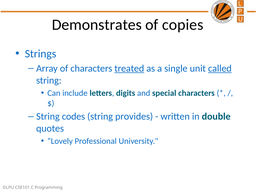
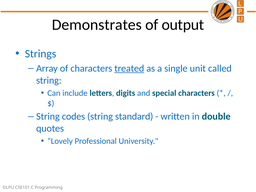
copies: copies -> output
called underline: present -> none
provides: provides -> standard
